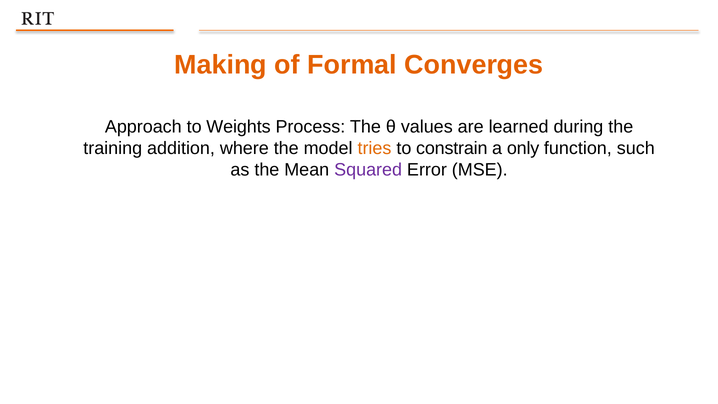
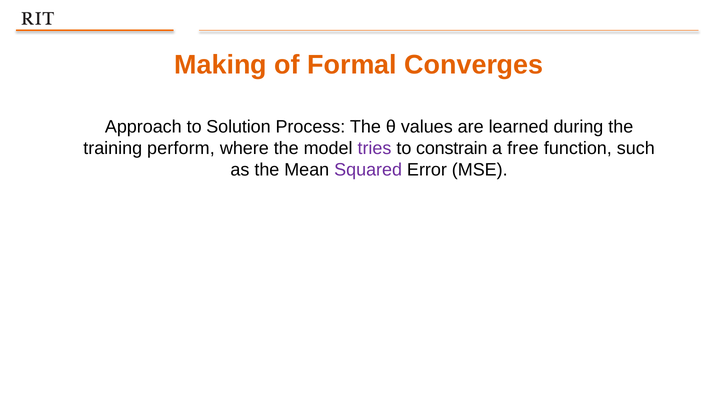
Weights: Weights -> Solution
addition: addition -> perform
tries colour: orange -> purple
only: only -> free
